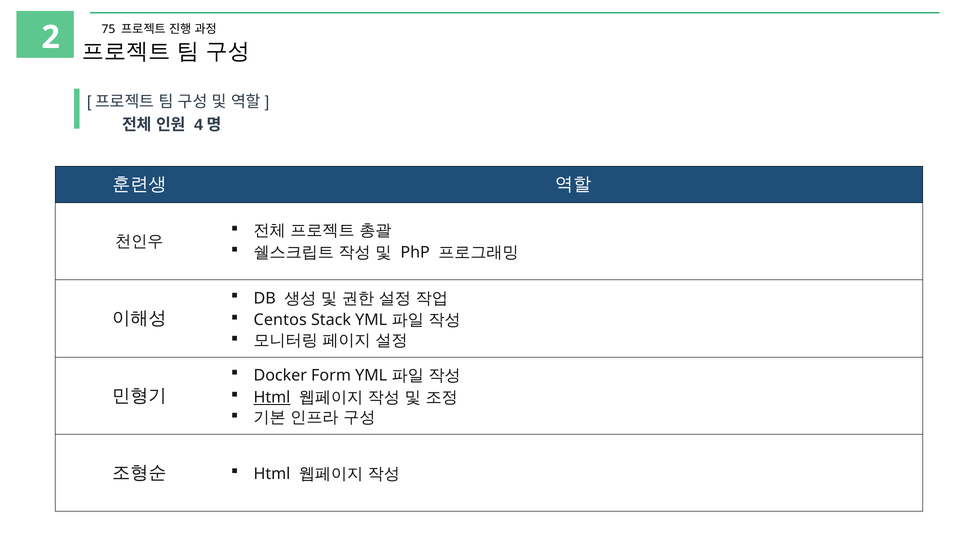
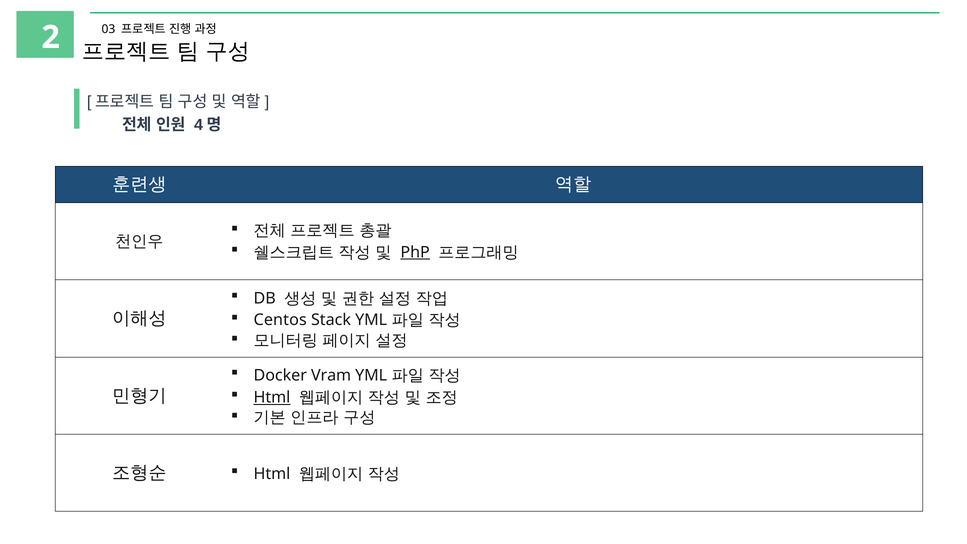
75: 75 -> 03
PhP underline: none -> present
Form: Form -> Vram
